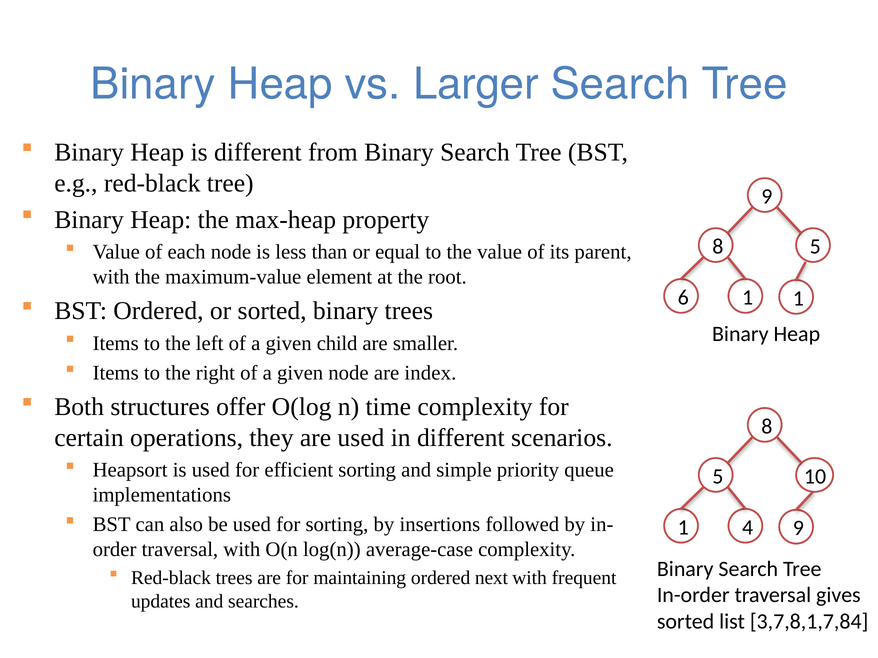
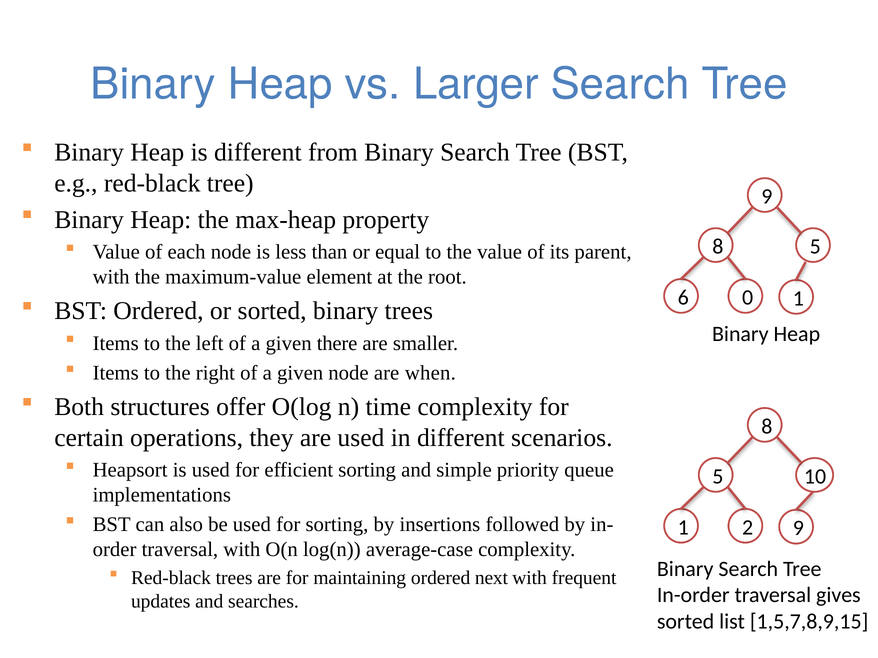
6 1: 1 -> 0
child: child -> there
index: index -> when
4: 4 -> 2
3,7,8,1,7,84: 3,7,8,1,7,84 -> 1,5,7,8,9,15
